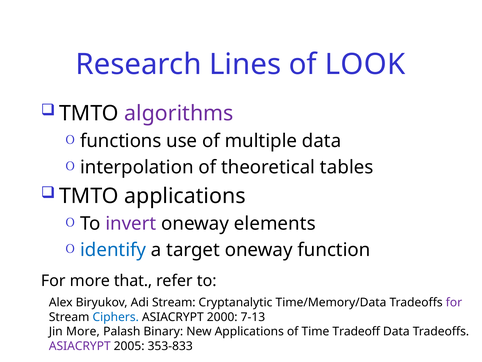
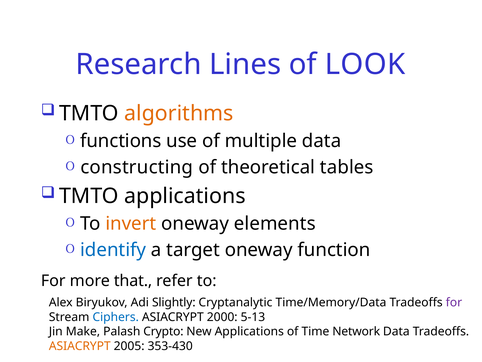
algorithms colour: purple -> orange
interpolation: interpolation -> constructing
invert colour: purple -> orange
Adi Stream: Stream -> Slightly
7-13: 7-13 -> 5-13
Jin More: More -> Make
Binary: Binary -> Crypto
Tradeoff: Tradeoff -> Network
ASIACRYPT at (80, 346) colour: purple -> orange
353-833: 353-833 -> 353-430
